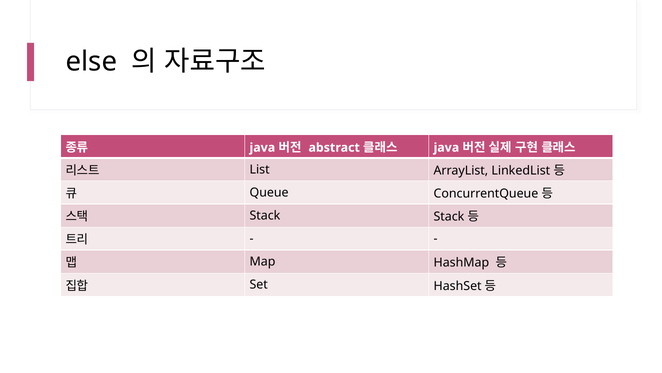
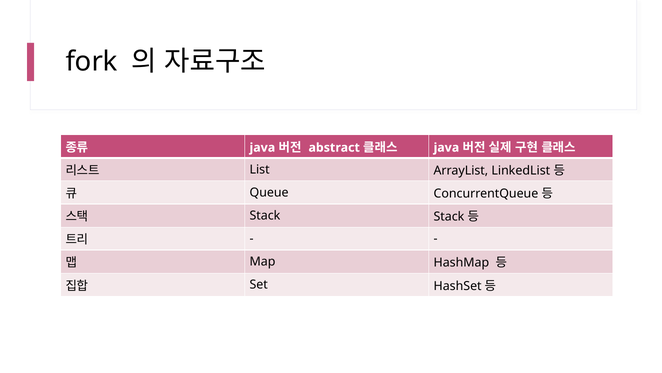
else: else -> fork
